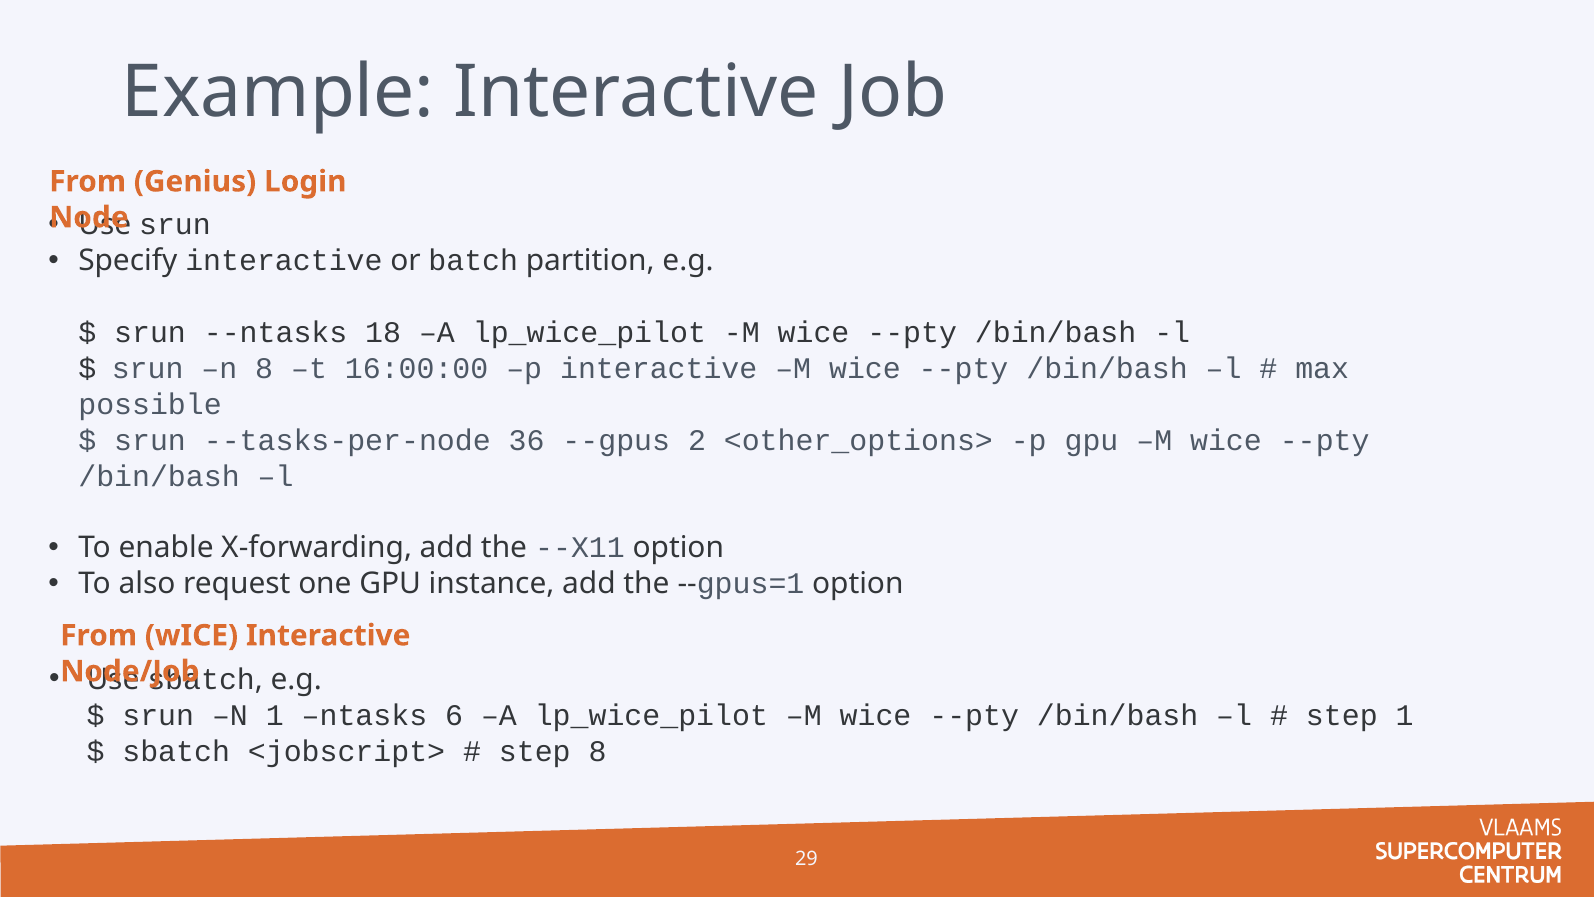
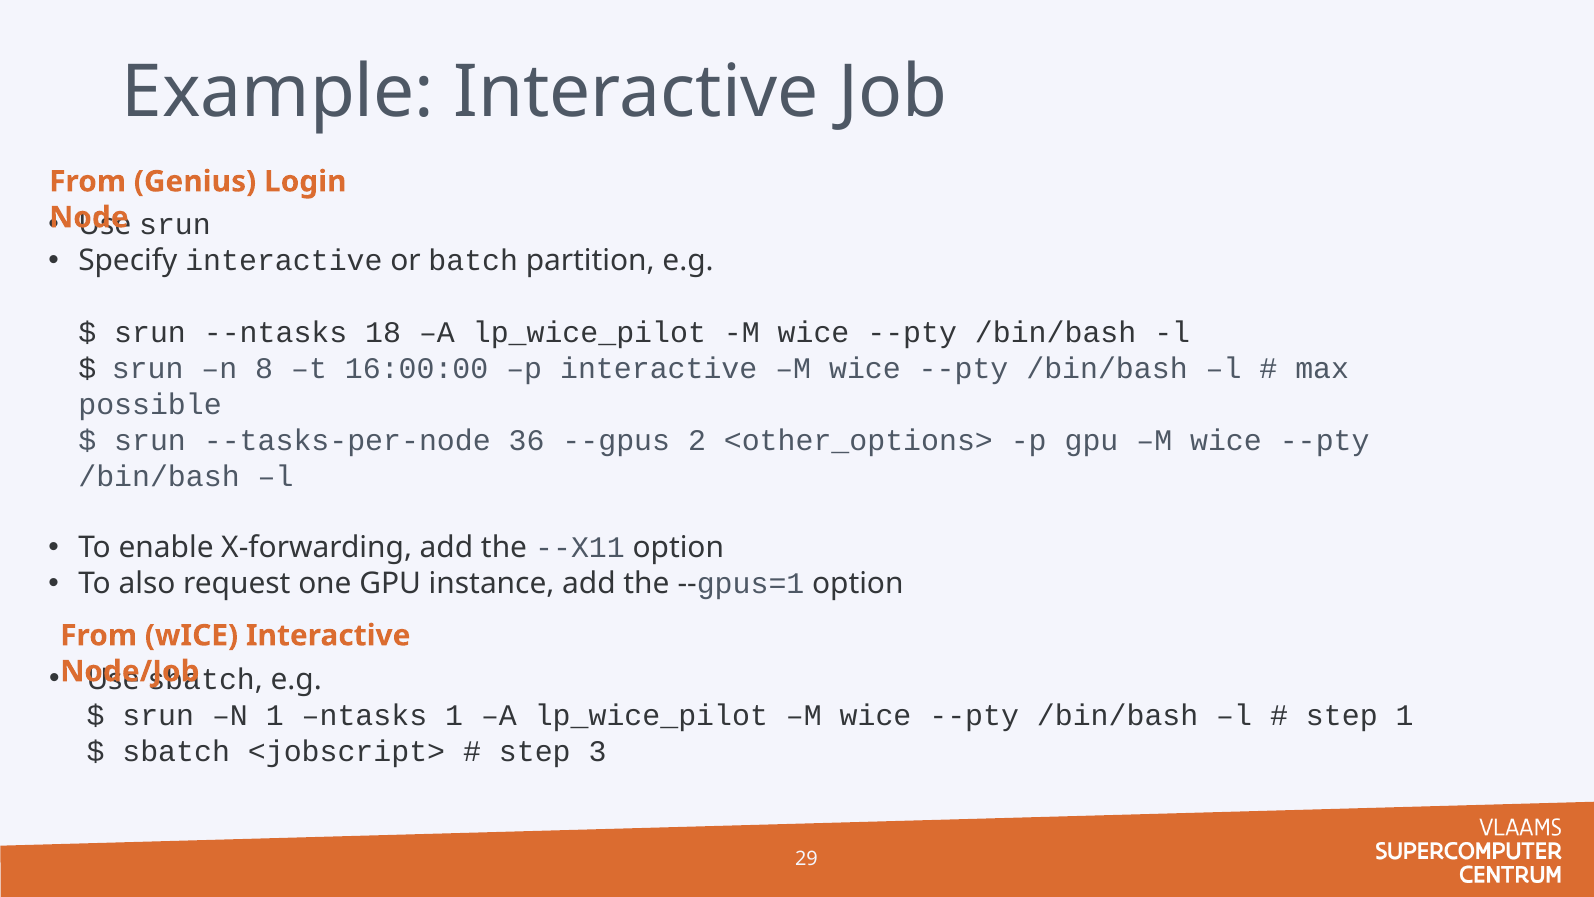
ntasks 6: 6 -> 1
step 8: 8 -> 3
